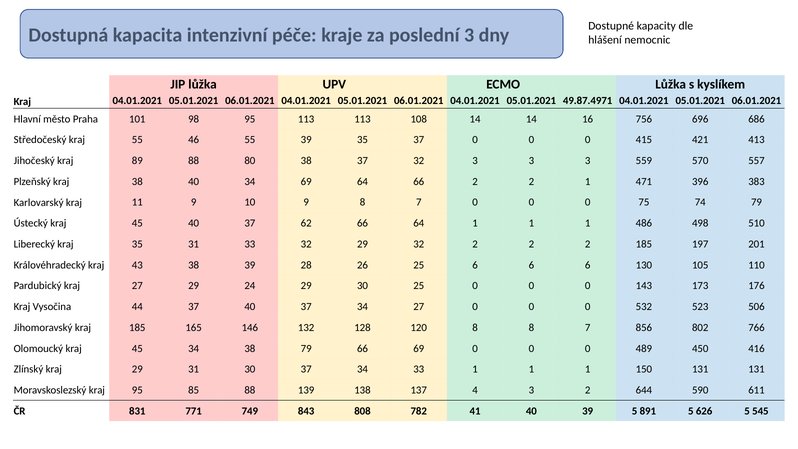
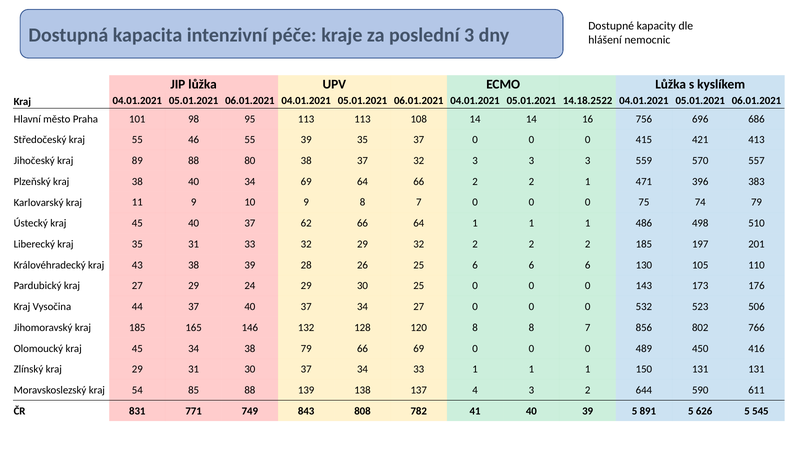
49.87.4971: 49.87.4971 -> 14.18.2522
kraj 95: 95 -> 54
